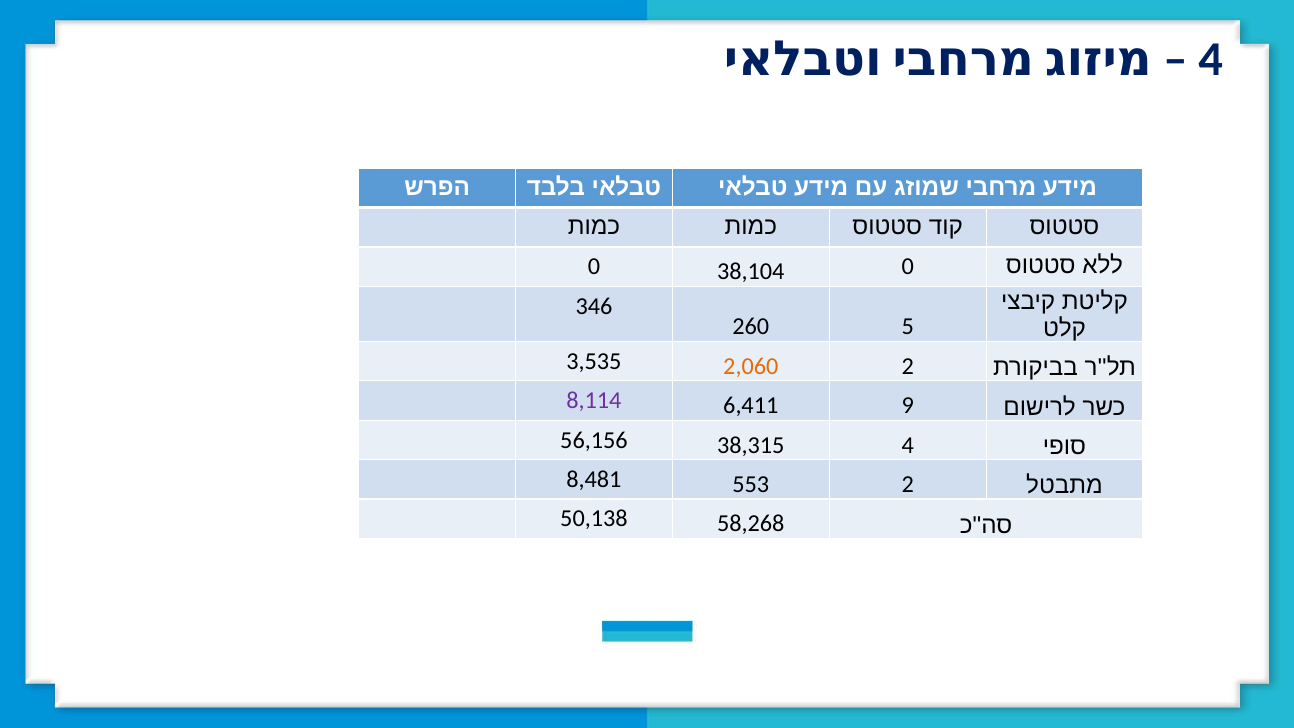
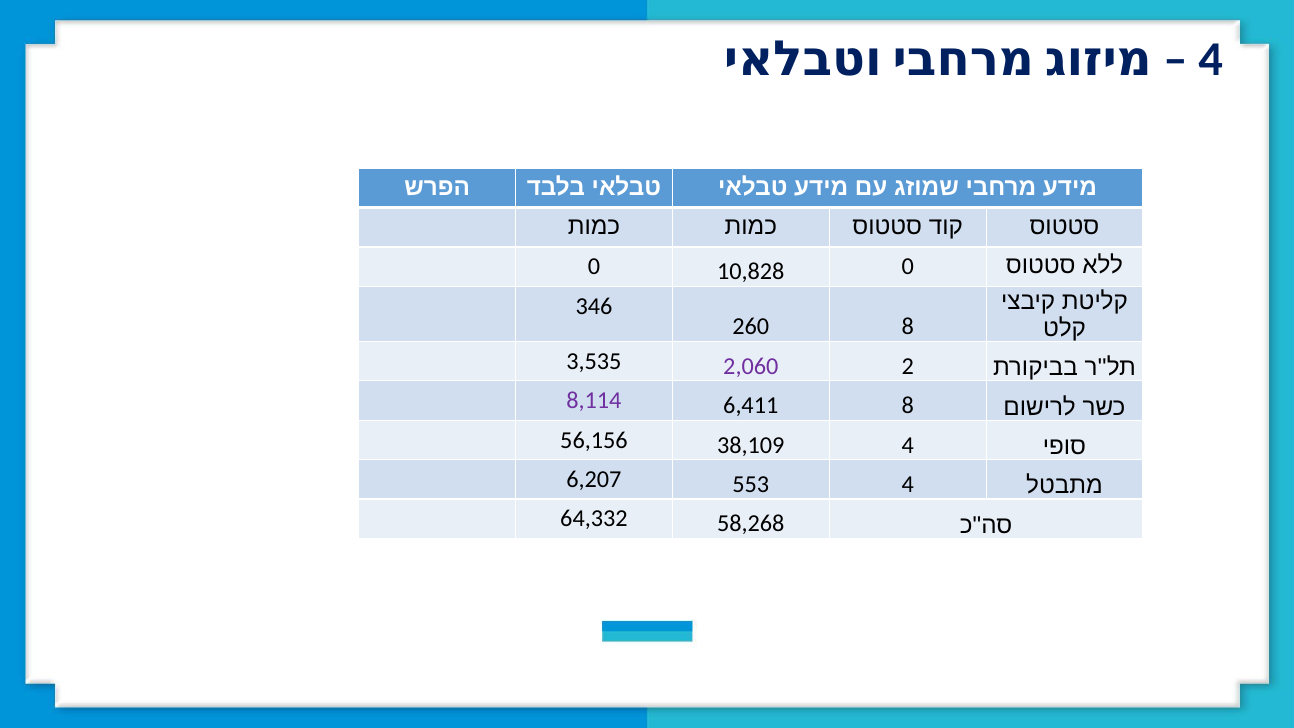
38,104: 38,104 -> 10,828
260 5: 5 -> 8
2,060 colour: orange -> purple
6,411 9: 9 -> 8
38,315: 38,315 -> 38,109
8,481: 8,481 -> 6,207
553 2: 2 -> 4
50,138: 50,138 -> 64,332
